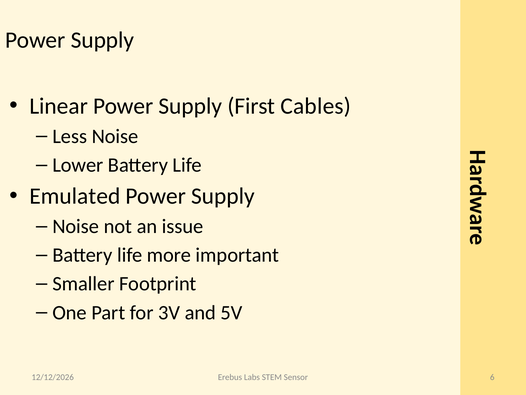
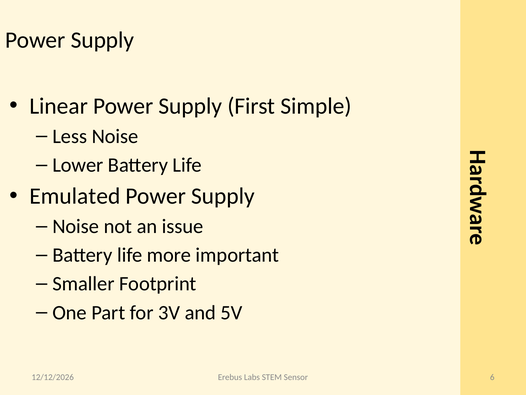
Cables: Cables -> Simple
